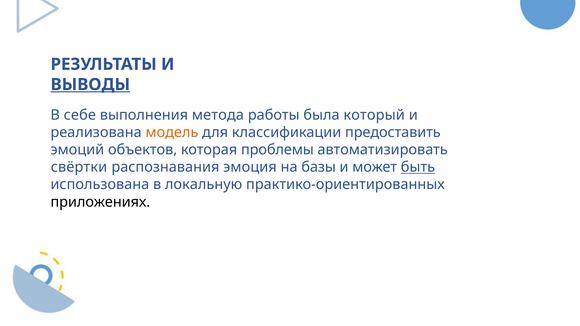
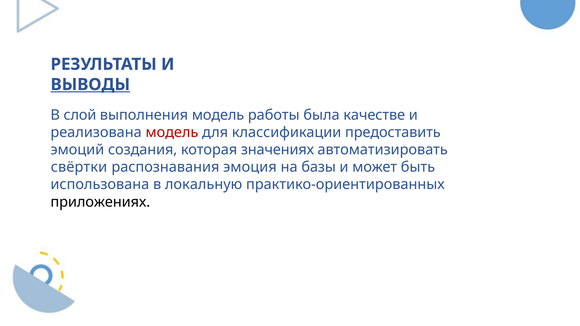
себе: себе -> слой
выполнения метода: метода -> модель
который: который -> качестве
модель at (172, 132) colour: orange -> red
объектов: объектов -> создания
проблемы: проблемы -> значениях
быть underline: present -> none
